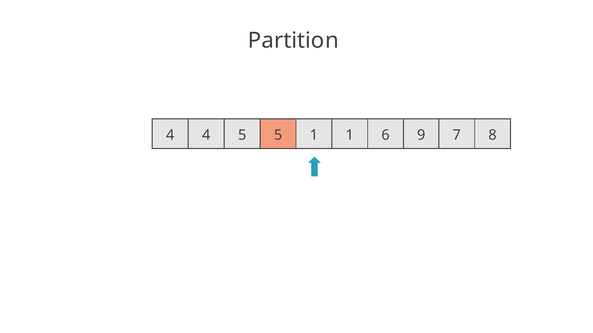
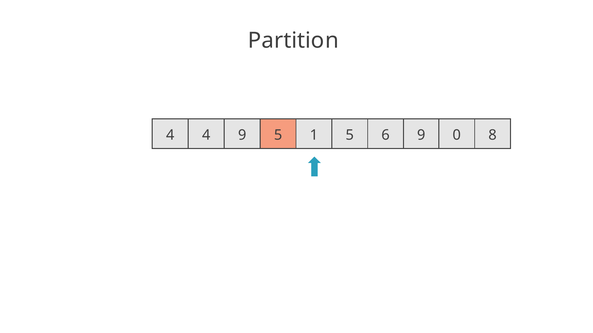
4 5: 5 -> 9
1 1: 1 -> 5
7: 7 -> 0
